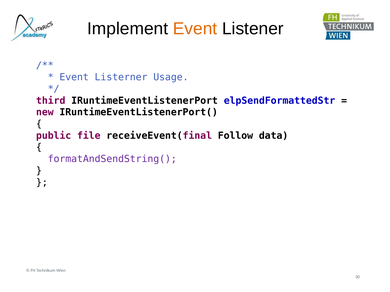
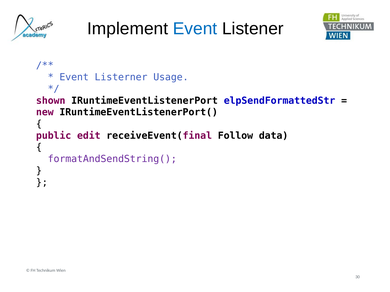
Event at (195, 29) colour: orange -> blue
third: third -> shown
file: file -> edit
